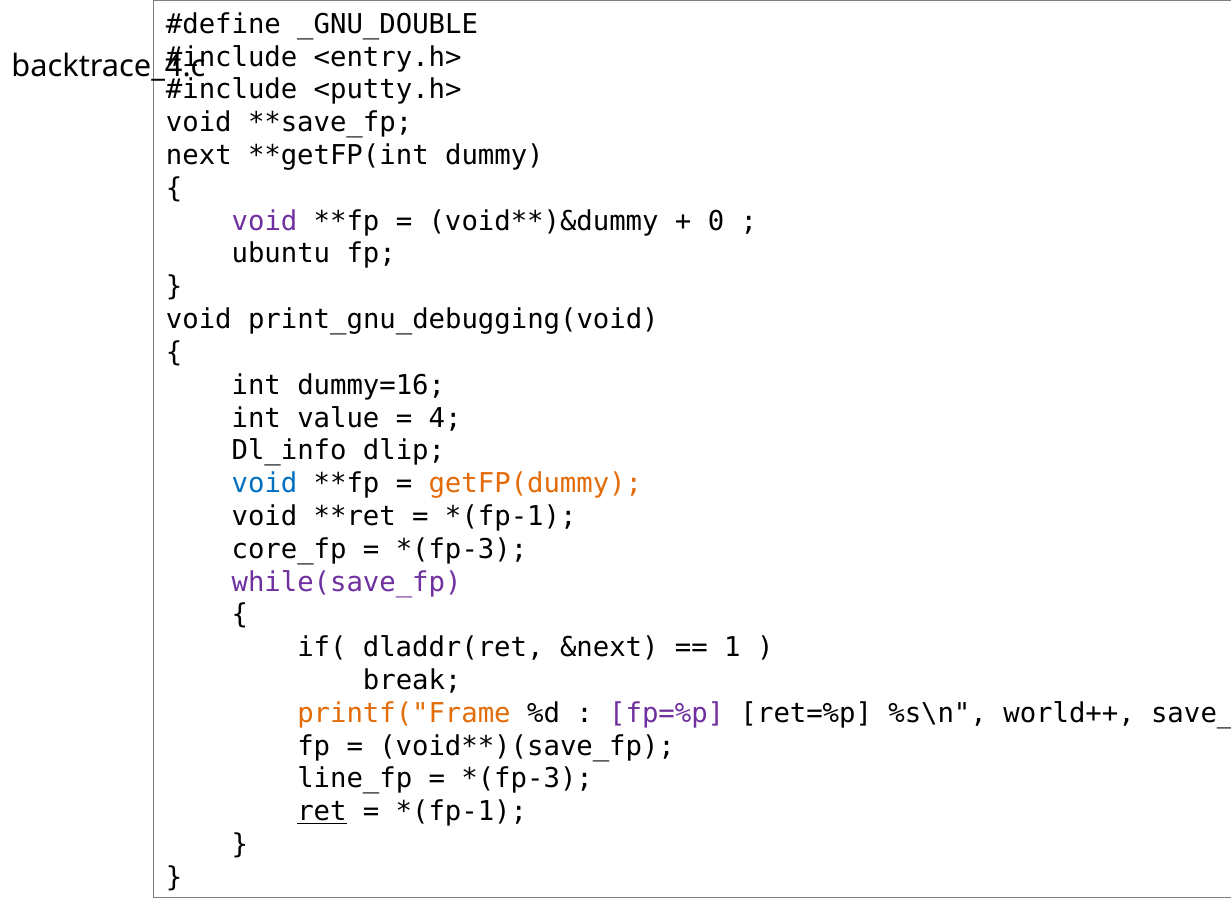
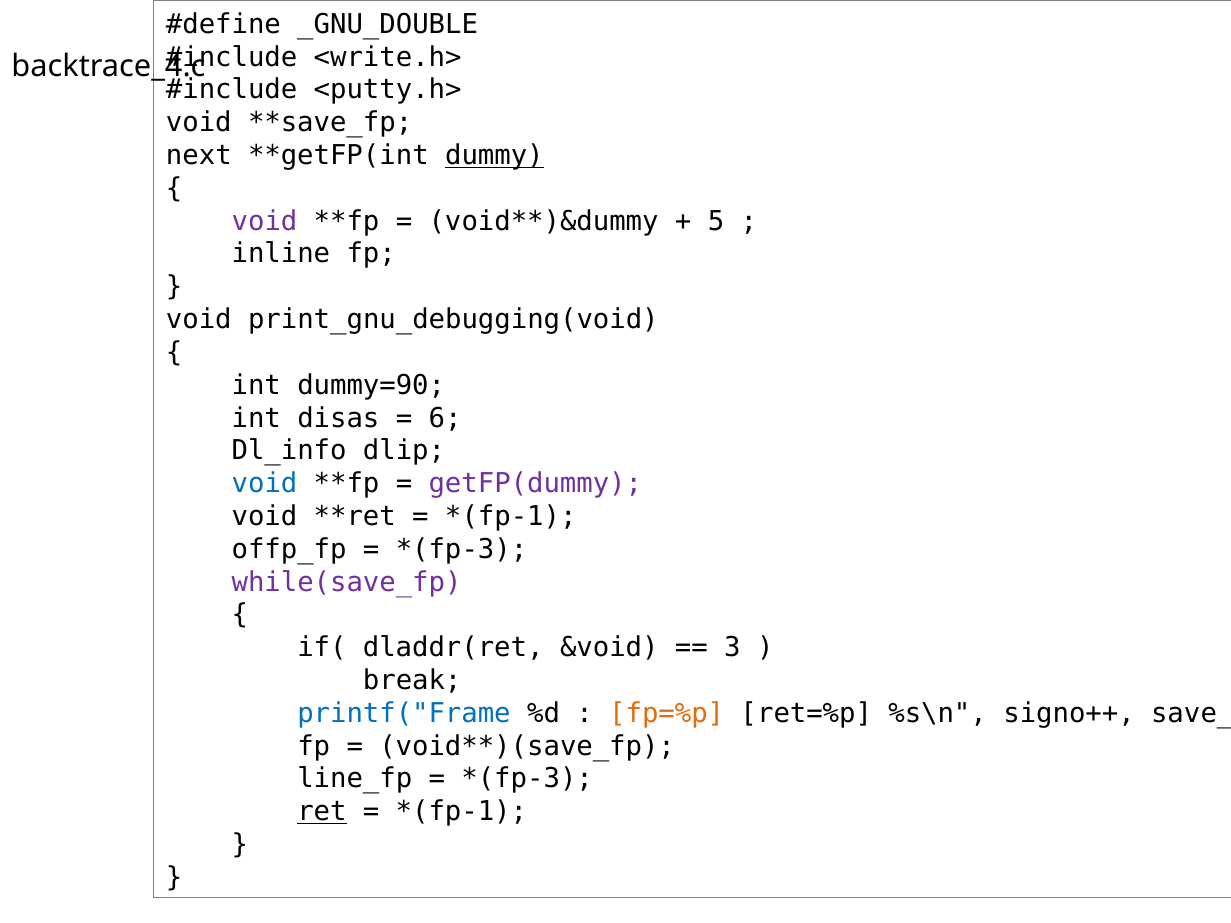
<entry.h>: <entry.h> -> <write.h>
dummy underline: none -> present
0: 0 -> 5
ubuntu: ubuntu -> inline
dummy=16: dummy=16 -> dummy=90
value: value -> disas
4: 4 -> 6
getFP(dummy colour: orange -> purple
core_fp: core_fp -> offp_fp
&next: &next -> &void
1: 1 -> 3
printf("Frame colour: orange -> blue
fp=%p colour: purple -> orange
world++: world++ -> signo++
